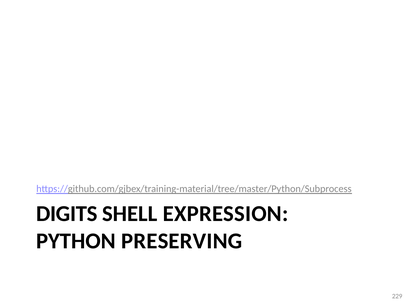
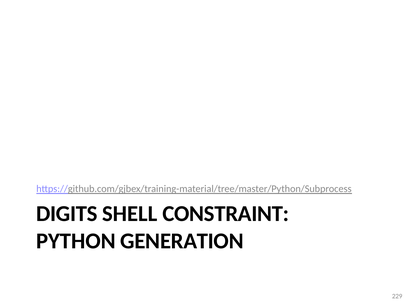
EXPRESSION: EXPRESSION -> CONSTRAINT
PRESERVING: PRESERVING -> GENERATION
